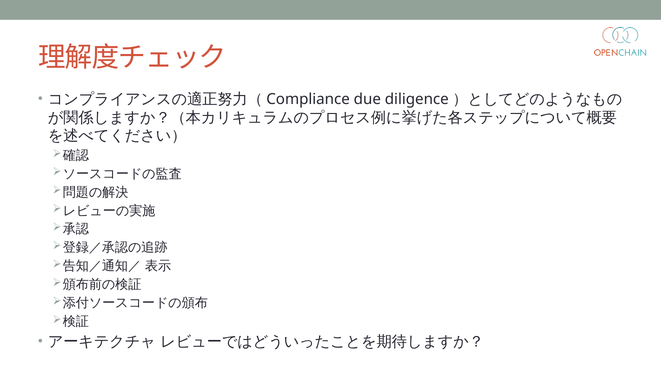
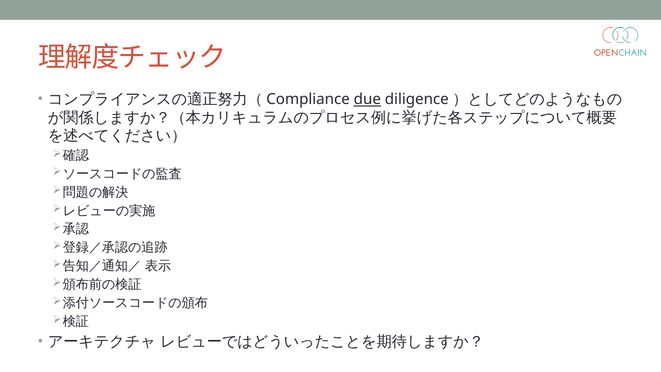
due underline: none -> present
